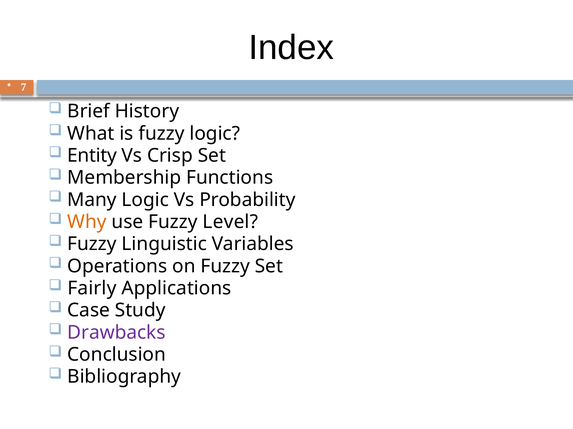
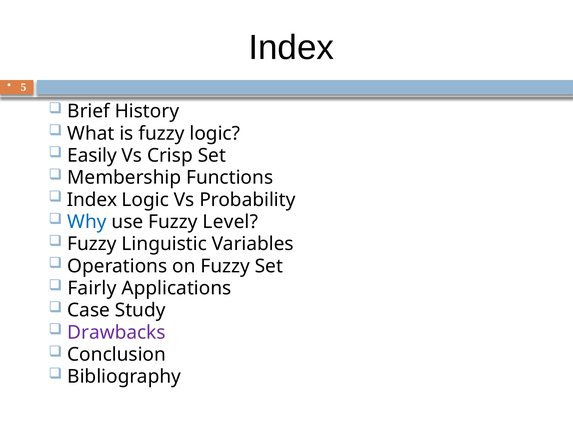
7: 7 -> 5
Entity: Entity -> Easily
Many at (92, 200): Many -> Index
Why colour: orange -> blue
